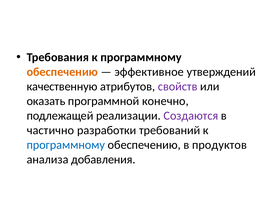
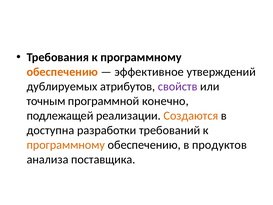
качественную: качественную -> дублируемых
оказать: оказать -> точным
Создаются colour: purple -> orange
частично: частично -> доступна
программному at (66, 145) colour: blue -> orange
добавления: добавления -> поставщика
